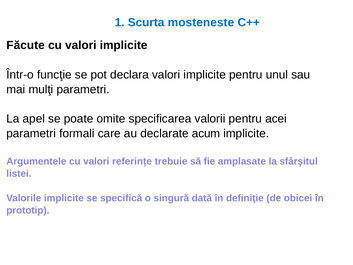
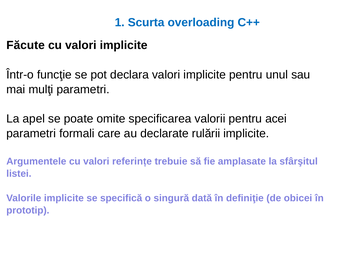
mosteneste: mosteneste -> overloading
acum: acum -> rulării
